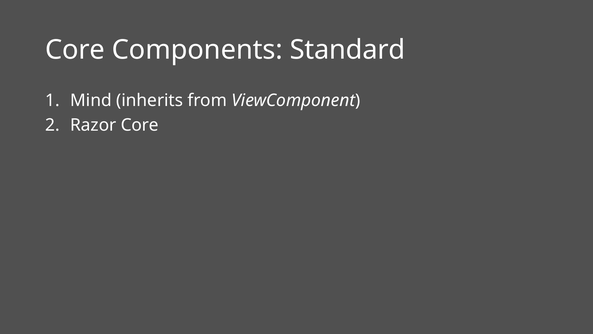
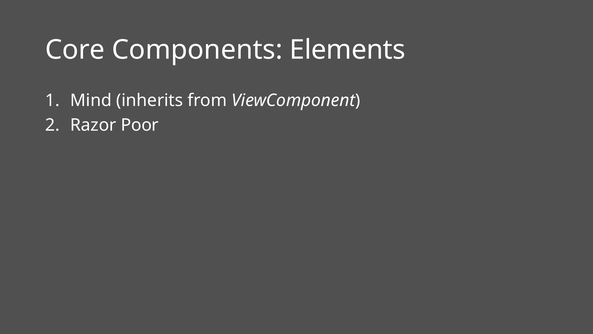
Standard: Standard -> Elements
Razor Core: Core -> Poor
